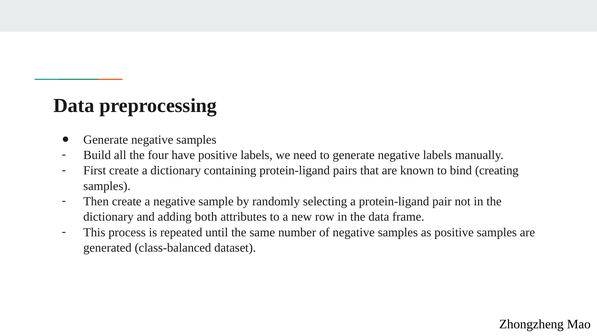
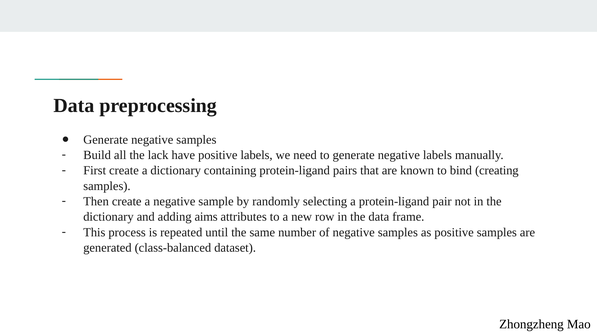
four: four -> lack
both: both -> aims
